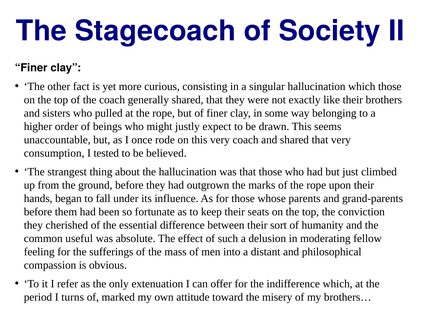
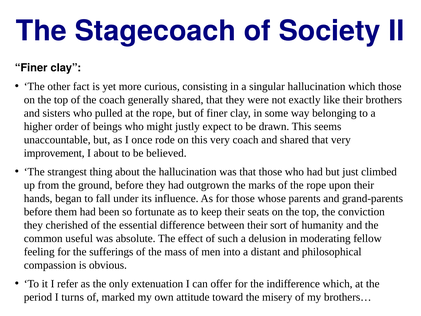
consumption: consumption -> improvement
I tested: tested -> about
